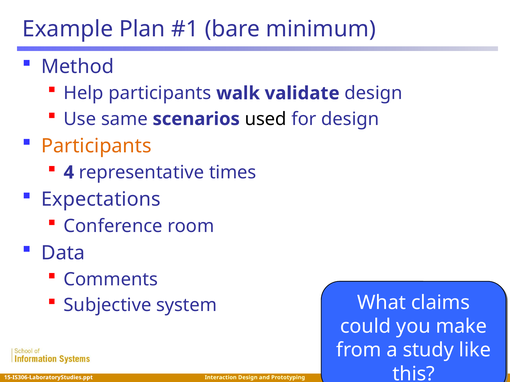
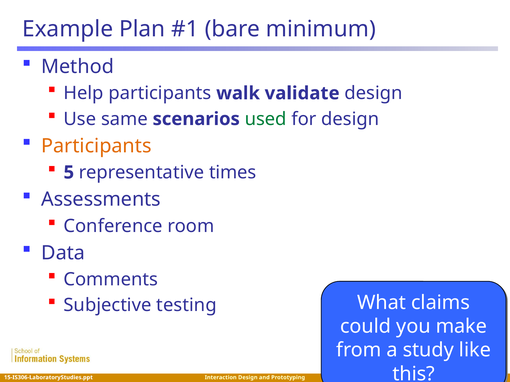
used colour: black -> green
4: 4 -> 5
Expectations: Expectations -> Assessments
system: system -> testing
